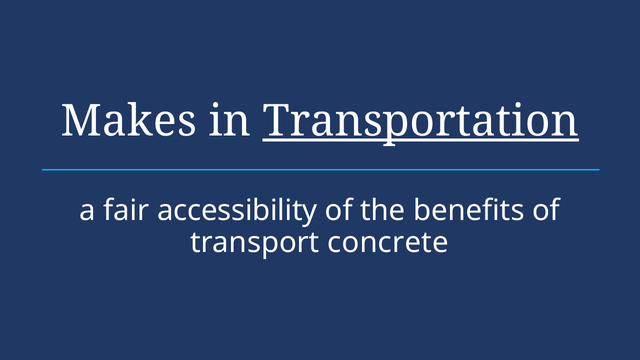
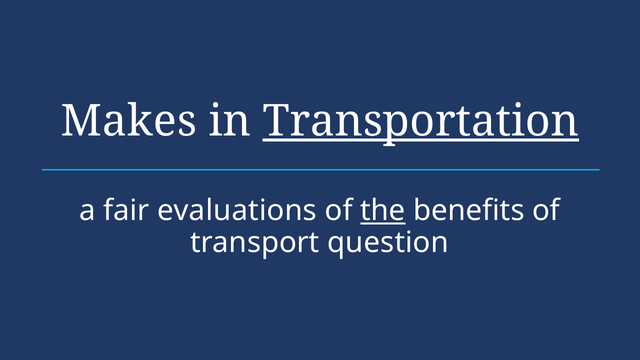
accessibility: accessibility -> evaluations
the underline: none -> present
concrete: concrete -> question
